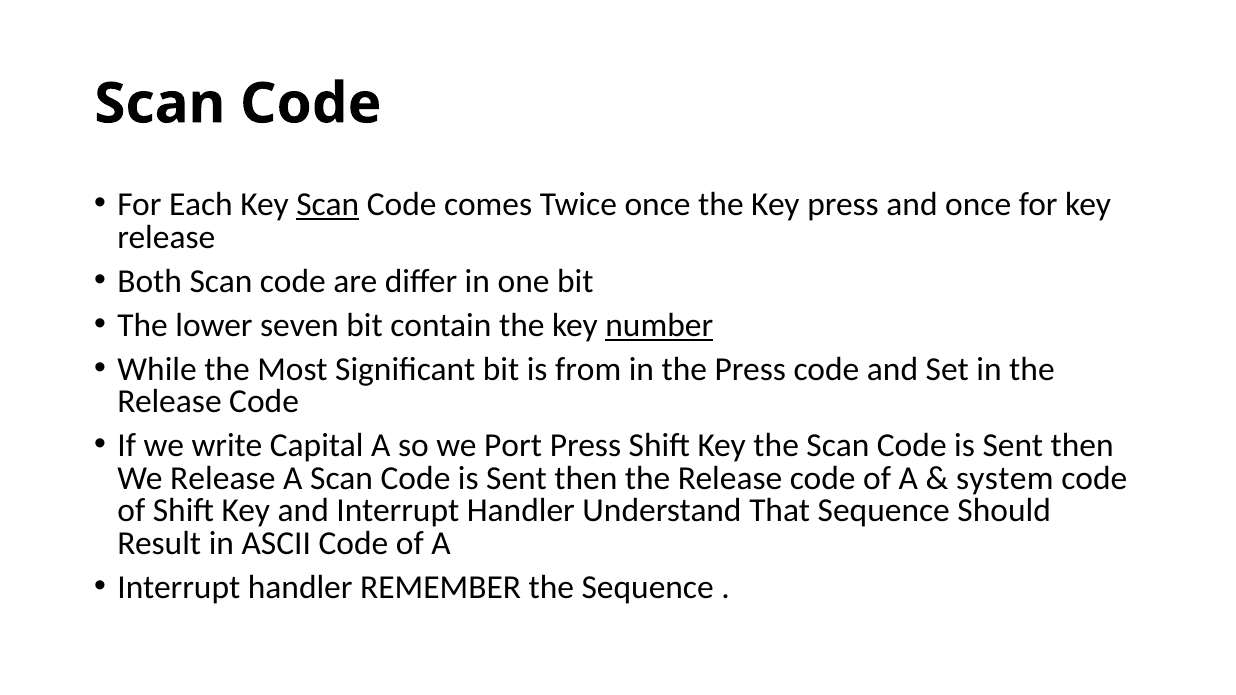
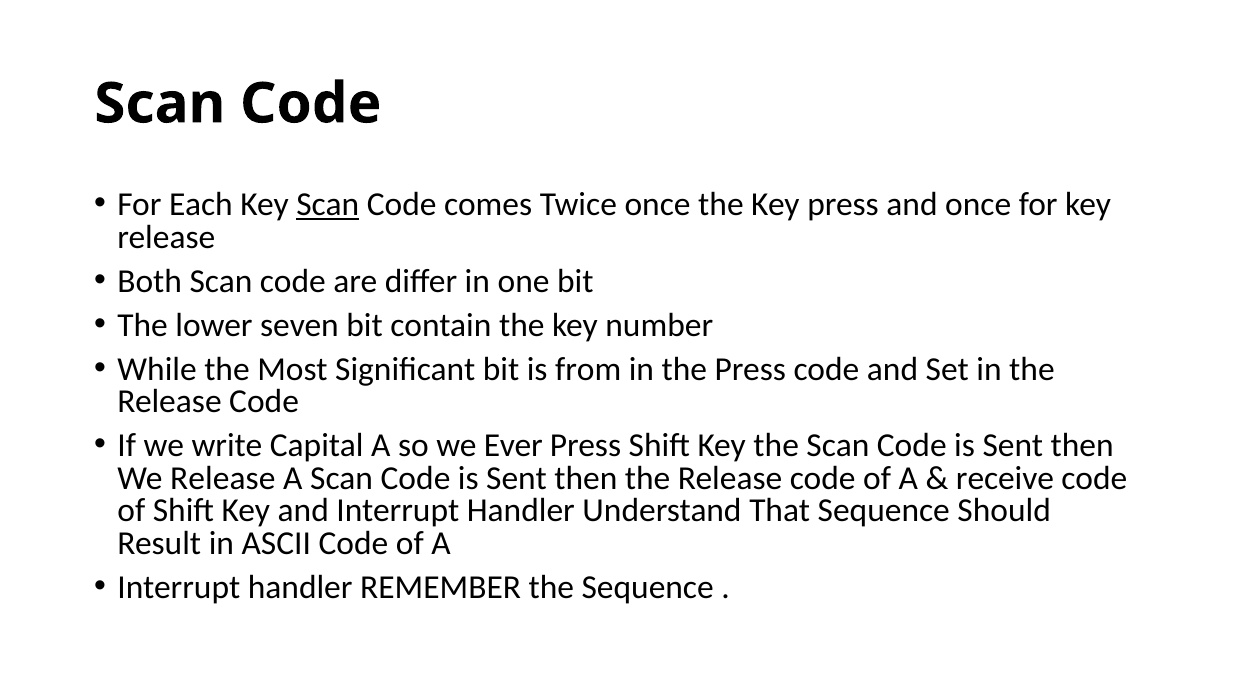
number underline: present -> none
Port: Port -> Ever
system: system -> receive
